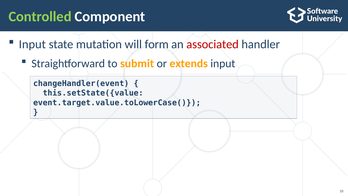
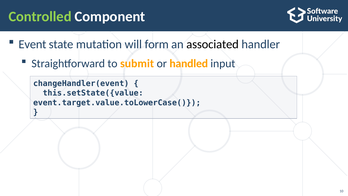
Input at (32, 44): Input -> Event
associated colour: red -> black
extends: extends -> handled
